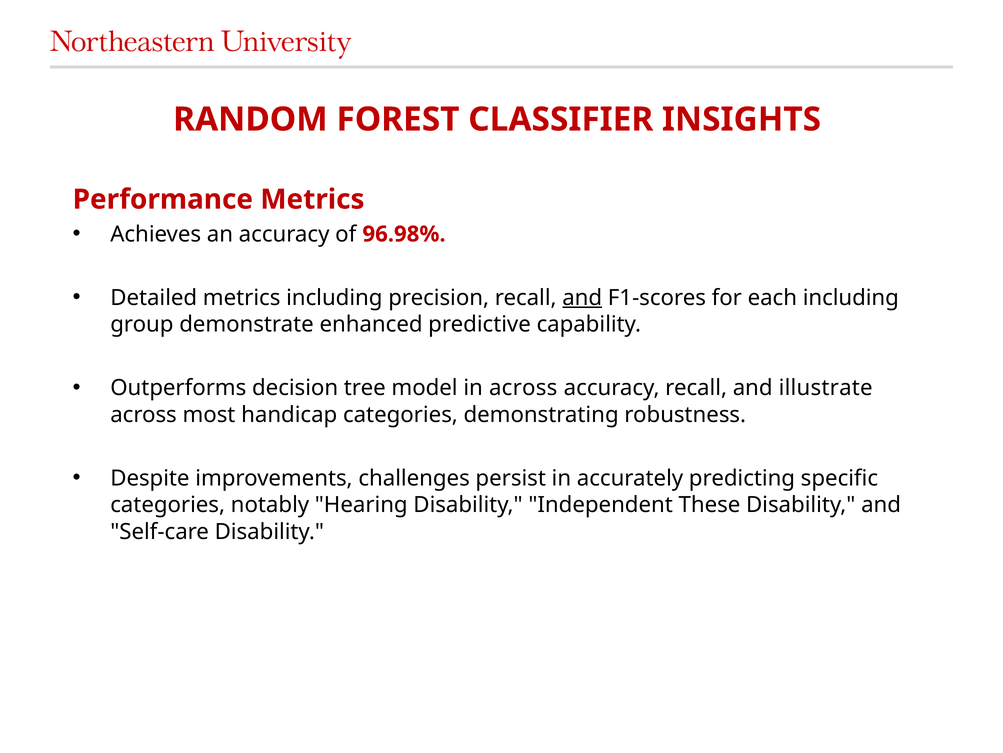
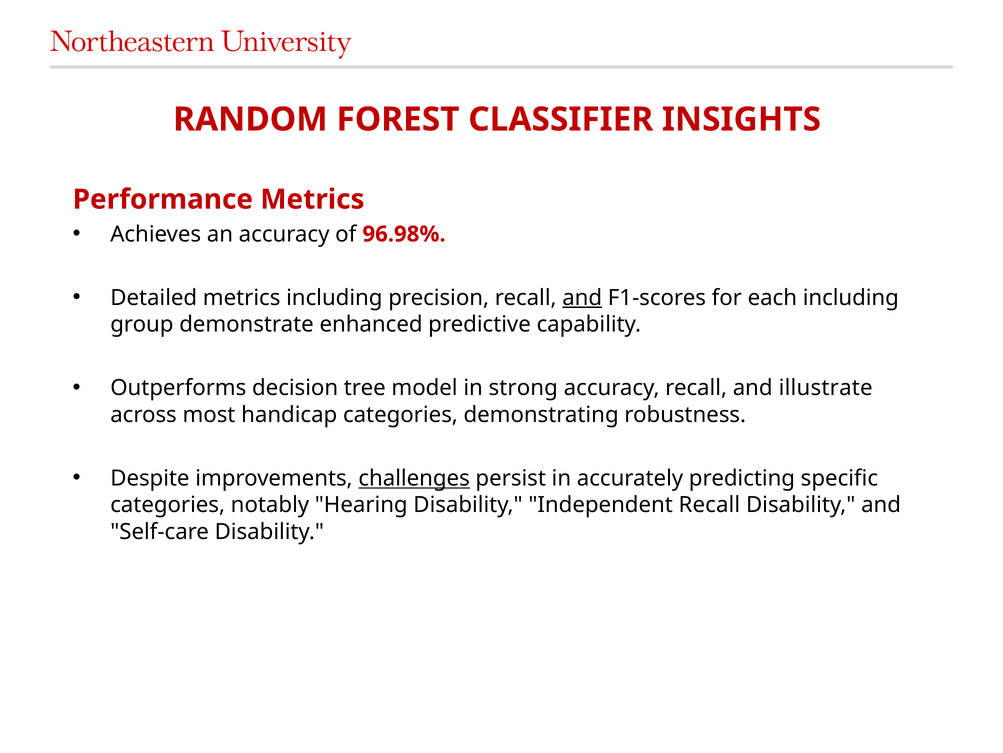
in across: across -> strong
challenges underline: none -> present
Independent These: These -> Recall
